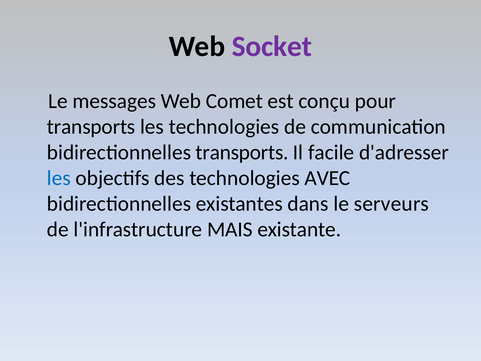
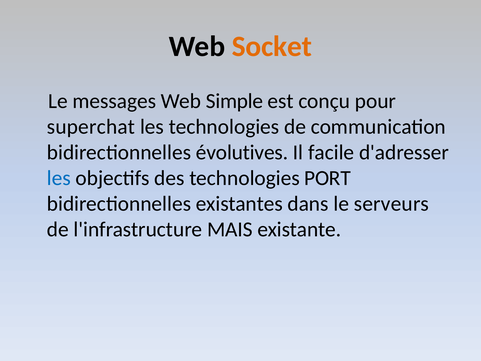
Socket colour: purple -> orange
Comet: Comet -> Simple
transports at (91, 127): transports -> superchat
bidirectionnelles transports: transports -> évolutives
AVEC: AVEC -> PORT
